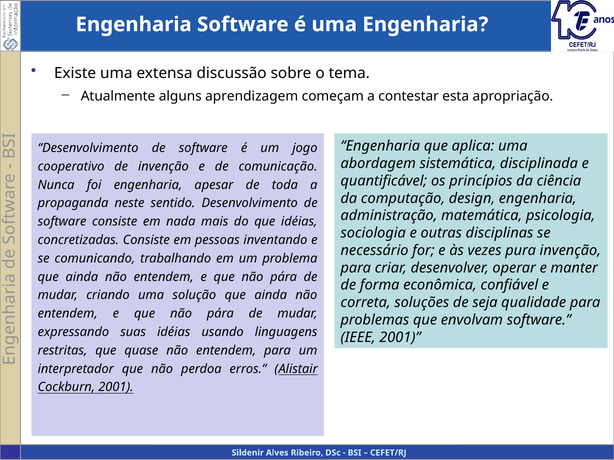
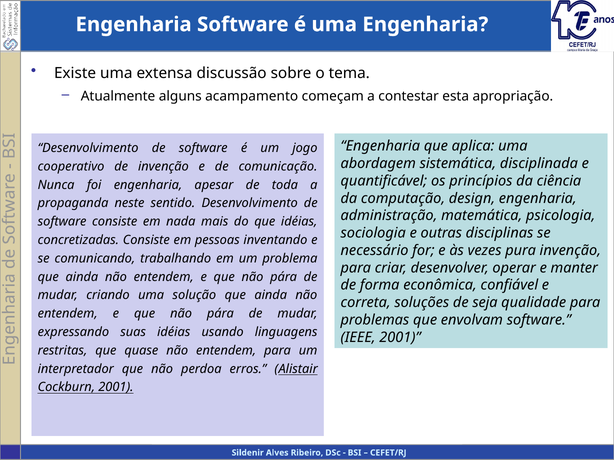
aprendizagem: aprendizagem -> acampamento
